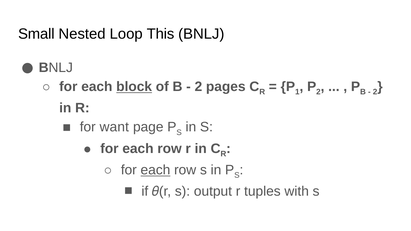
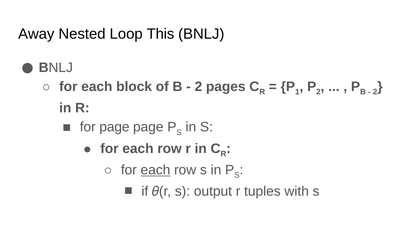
Small: Small -> Away
block underline: present -> none
for want: want -> page
